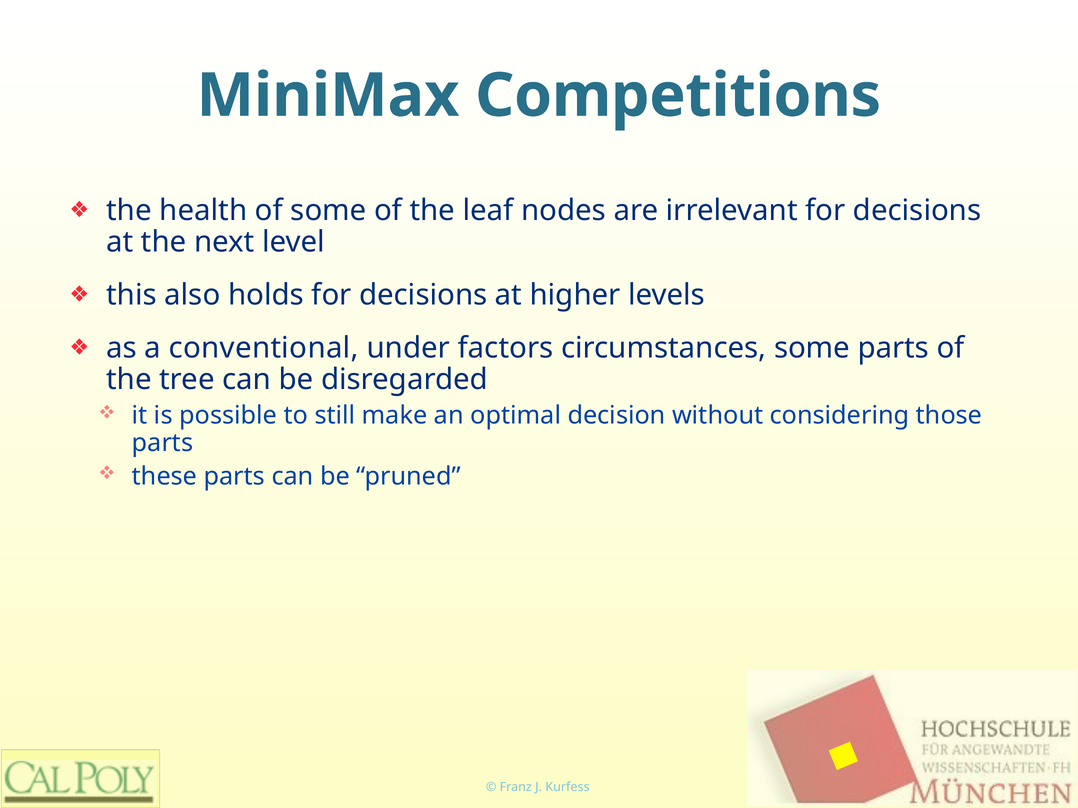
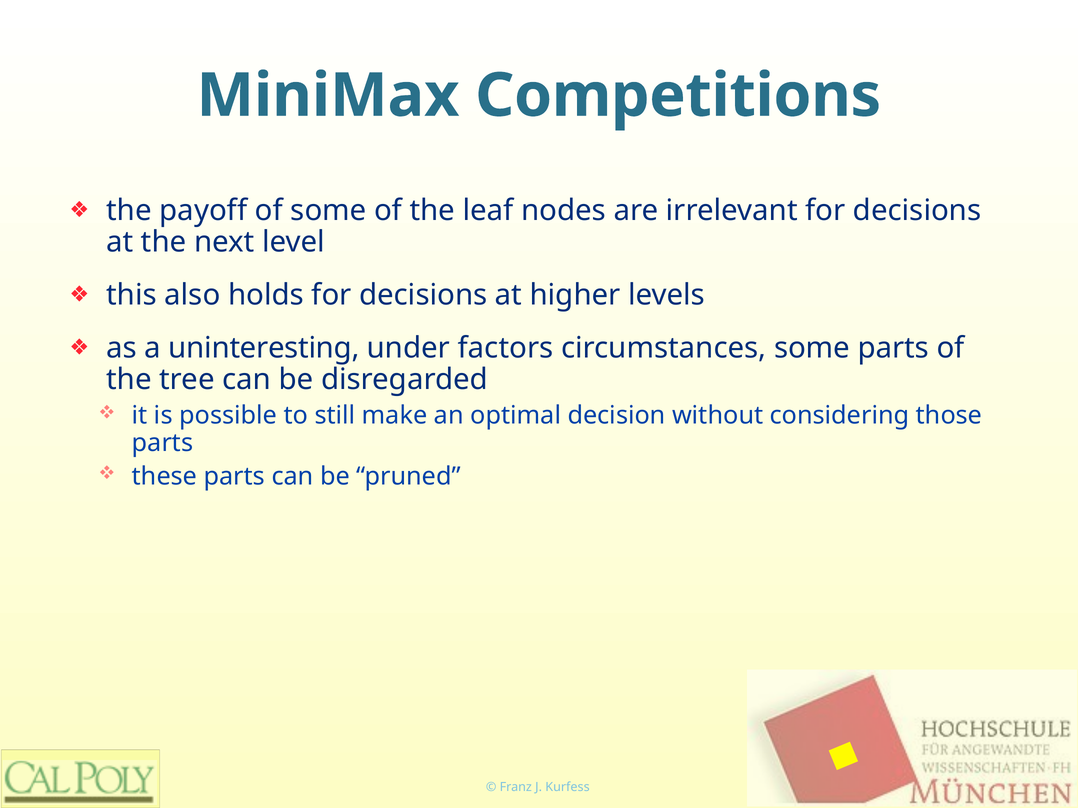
health: health -> payoff
conventional: conventional -> uninteresting
